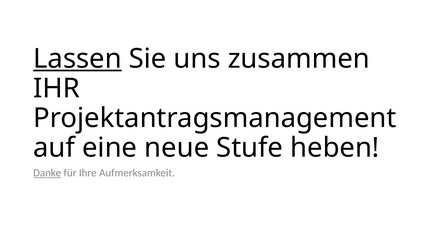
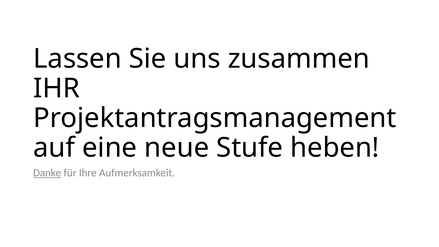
Lassen underline: present -> none
